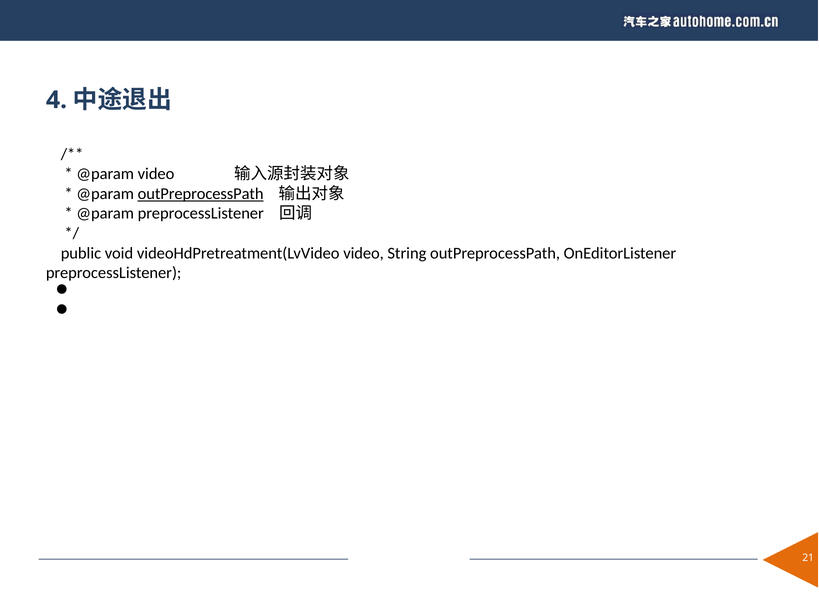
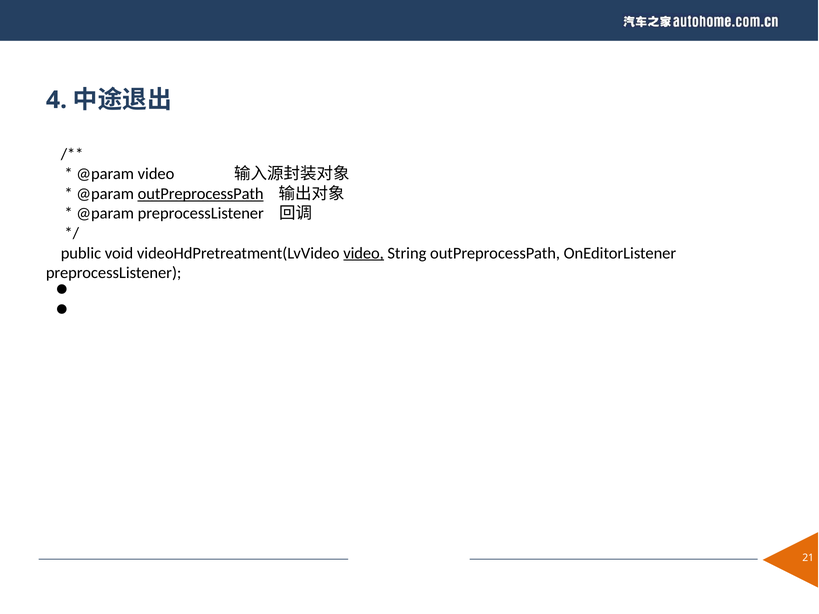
video at (364, 253) underline: none -> present
